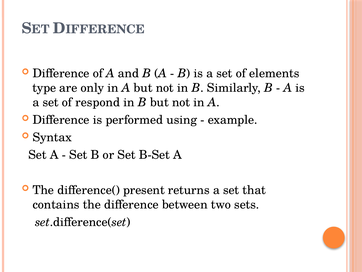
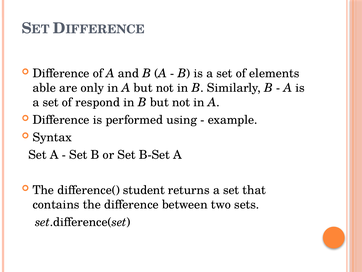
type: type -> able
present: present -> student
